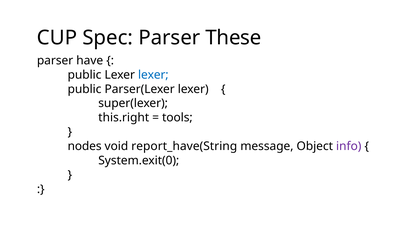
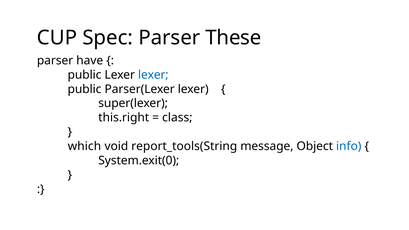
tools: tools -> class
nodes: nodes -> which
report_have(String: report_have(String -> report_tools(String
info colour: purple -> blue
